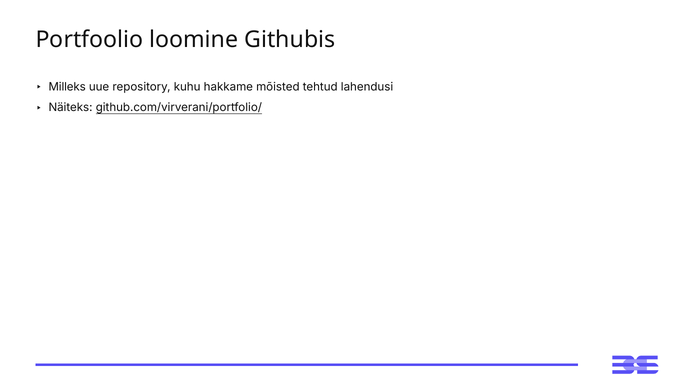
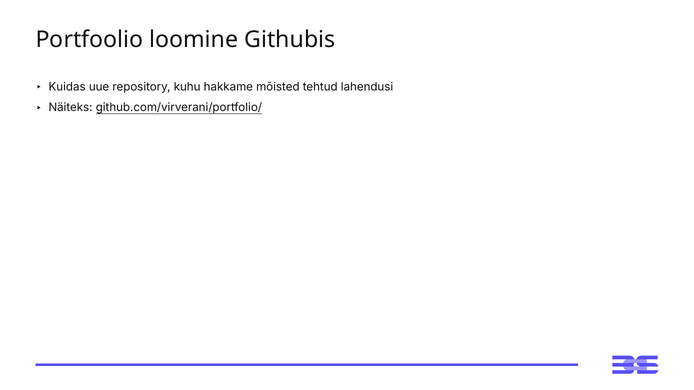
Milleks: Milleks -> Kuidas
